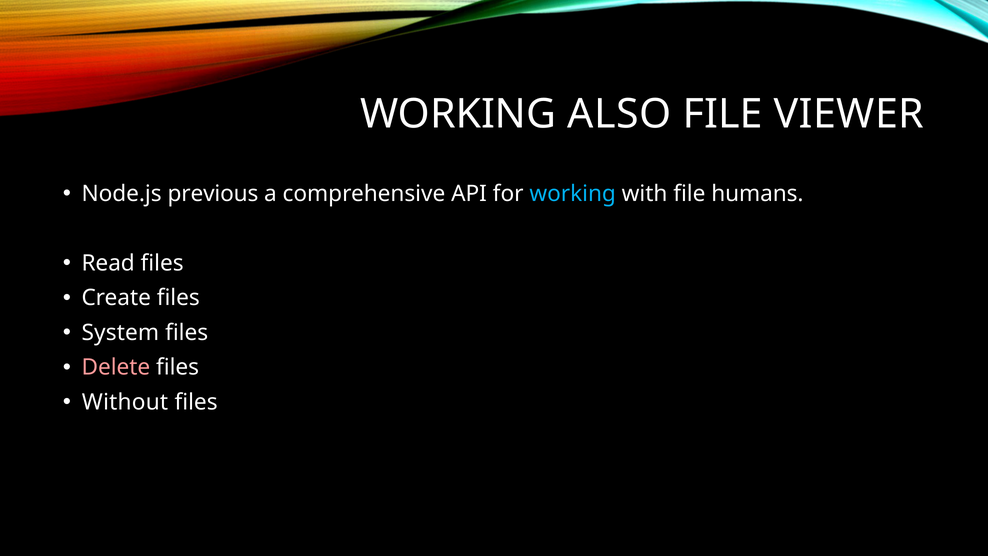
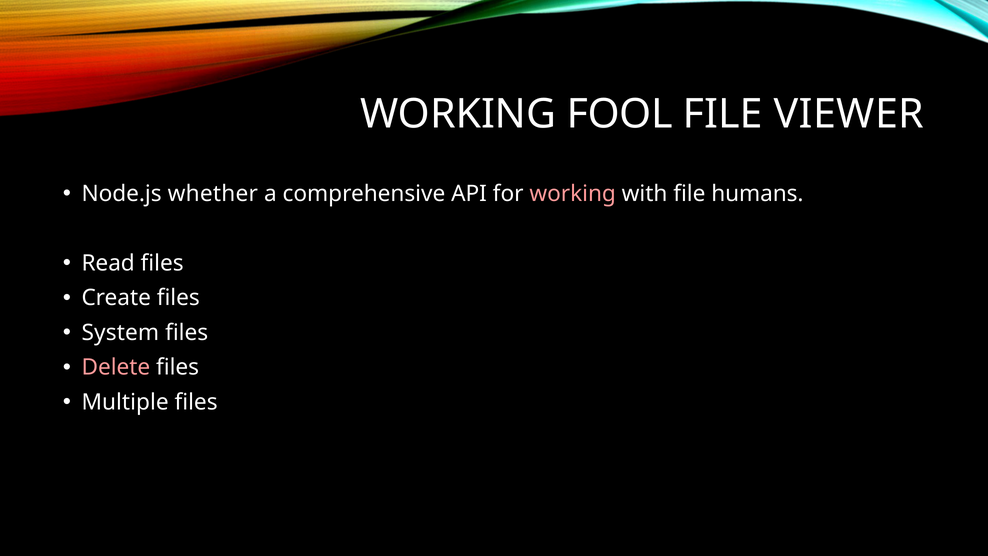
ALSO: ALSO -> FOOL
previous: previous -> whether
working at (573, 194) colour: light blue -> pink
Without: Without -> Multiple
